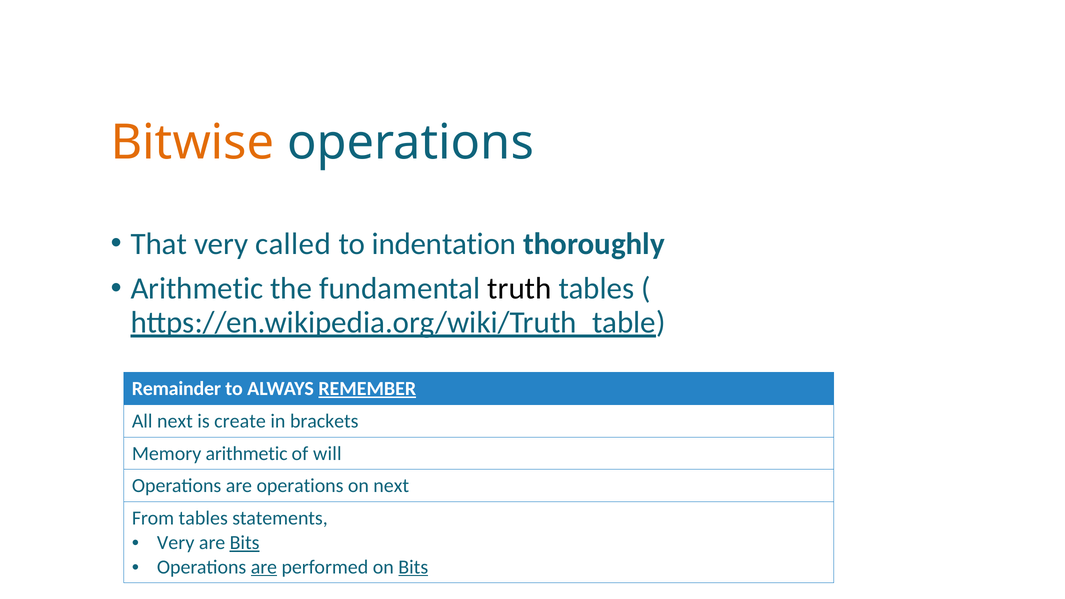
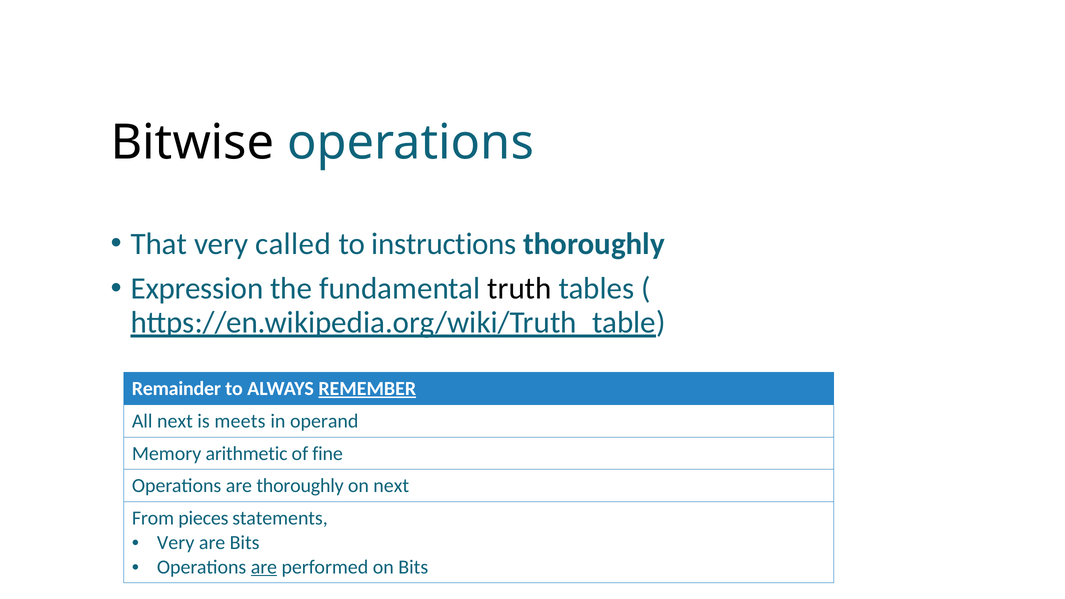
Bitwise colour: orange -> black
indentation: indentation -> instructions
Arithmetic at (197, 289): Arithmetic -> Expression
create: create -> meets
brackets: brackets -> operand
will: will -> fine
are operations: operations -> thoroughly
From tables: tables -> pieces
Bits at (245, 543) underline: present -> none
Bits at (413, 567) underline: present -> none
